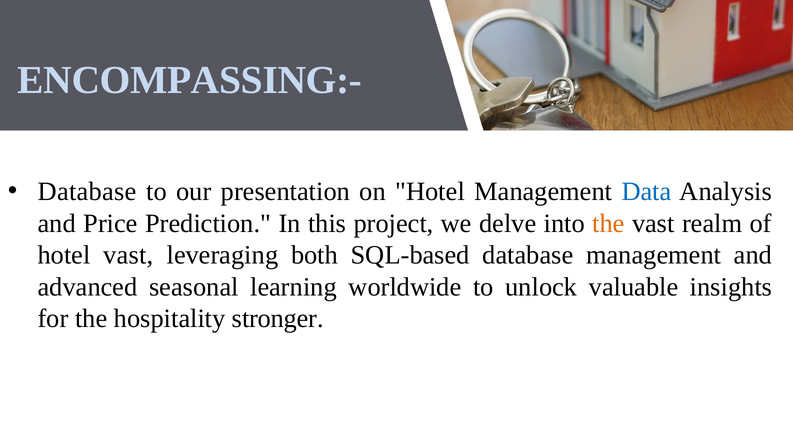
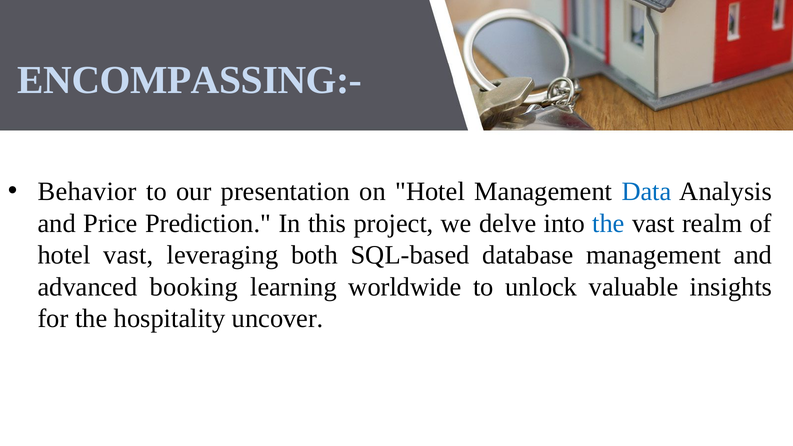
Database at (87, 192): Database -> Behavior
the at (608, 223) colour: orange -> blue
seasonal: seasonal -> booking
stronger: stronger -> uncover
